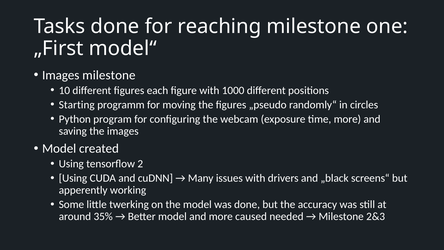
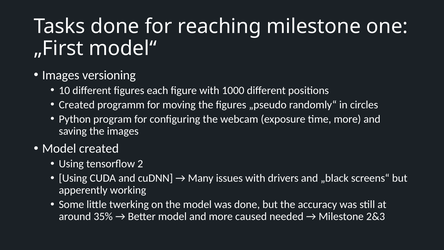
Images milestone: milestone -> versioning
Starting at (77, 105): Starting -> Created
